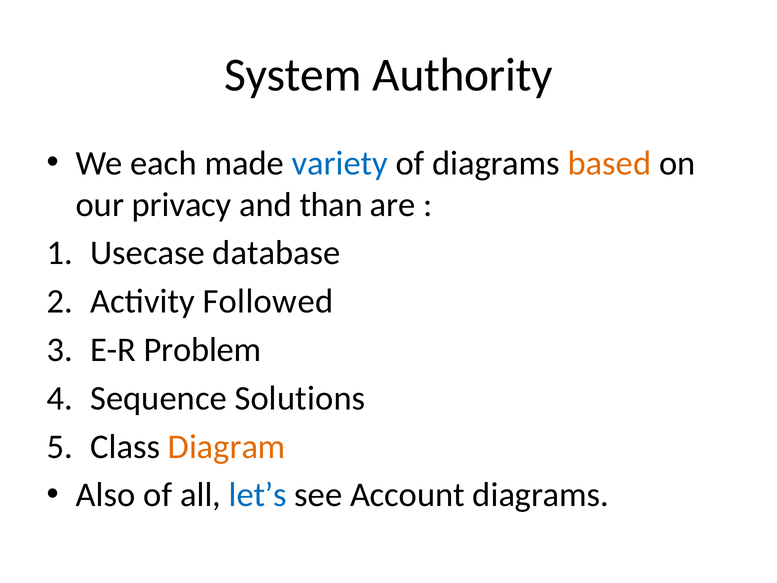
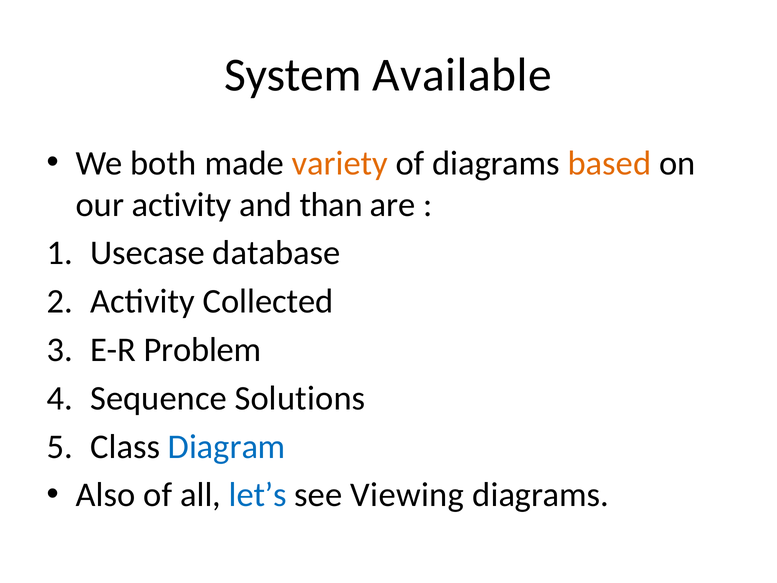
Authority: Authority -> Available
each: each -> both
variety colour: blue -> orange
our privacy: privacy -> activity
Followed: Followed -> Collected
Diagram colour: orange -> blue
Account: Account -> Viewing
